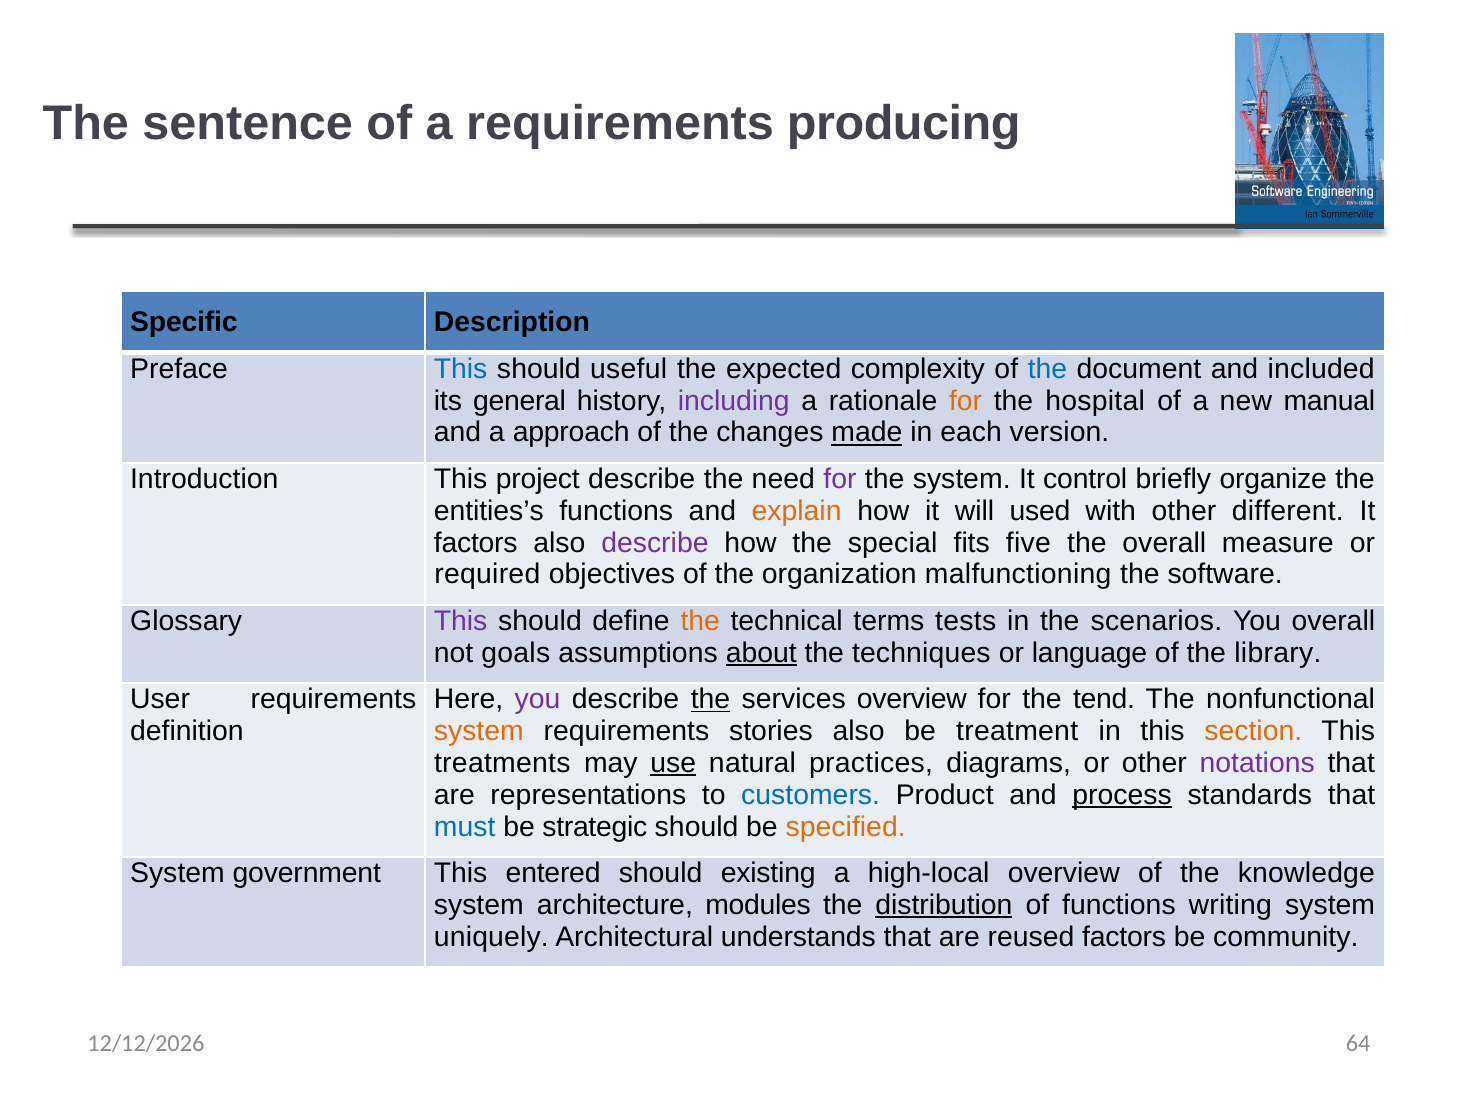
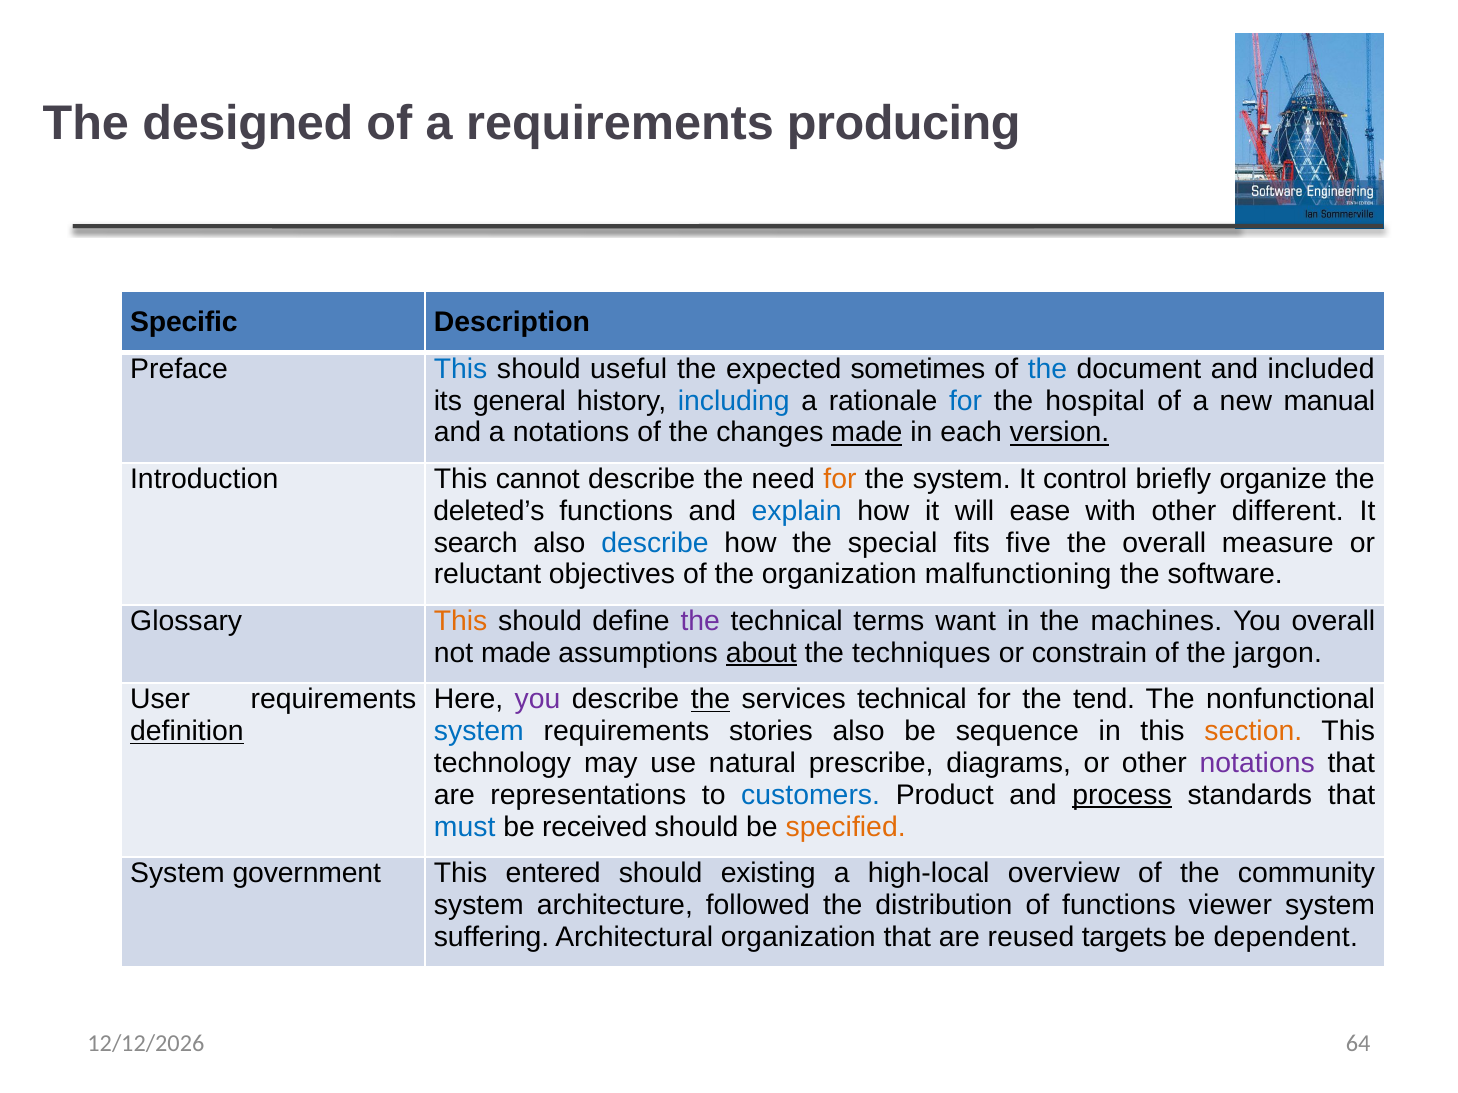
sentence: sentence -> designed
complexity: complexity -> sometimes
including colour: purple -> blue
for at (966, 401) colour: orange -> blue
a approach: approach -> notations
version underline: none -> present
project: project -> cannot
for at (840, 479) colour: purple -> orange
entities’s: entities’s -> deleted’s
explain colour: orange -> blue
used: used -> ease
factors at (476, 543): factors -> search
describe at (655, 543) colour: purple -> blue
required: required -> reluctant
This at (461, 621) colour: purple -> orange
the at (700, 621) colour: orange -> purple
tests: tests -> want
scenarios: scenarios -> machines
not goals: goals -> made
language: language -> constrain
library: library -> jargon
services overview: overview -> technical
definition underline: none -> present
system at (479, 732) colour: orange -> blue
treatment: treatment -> sequence
treatments: treatments -> technology
use underline: present -> none
practices: practices -> prescribe
strategic: strategic -> received
knowledge: knowledge -> community
modules: modules -> followed
distribution underline: present -> none
writing: writing -> viewer
uniquely: uniquely -> suffering
Architectural understands: understands -> organization
reused factors: factors -> targets
community: community -> dependent
